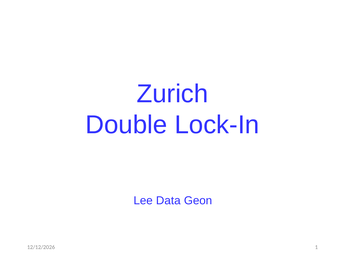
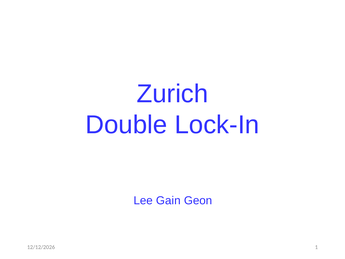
Data: Data -> Gain
